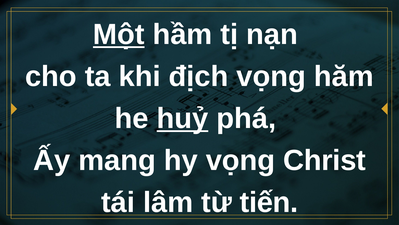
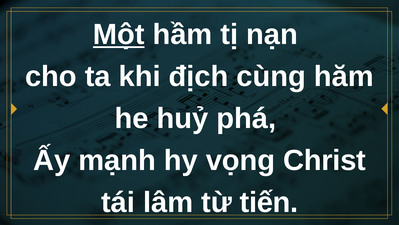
địch vọng: vọng -> cùng
huỷ underline: present -> none
mang: mang -> mạnh
